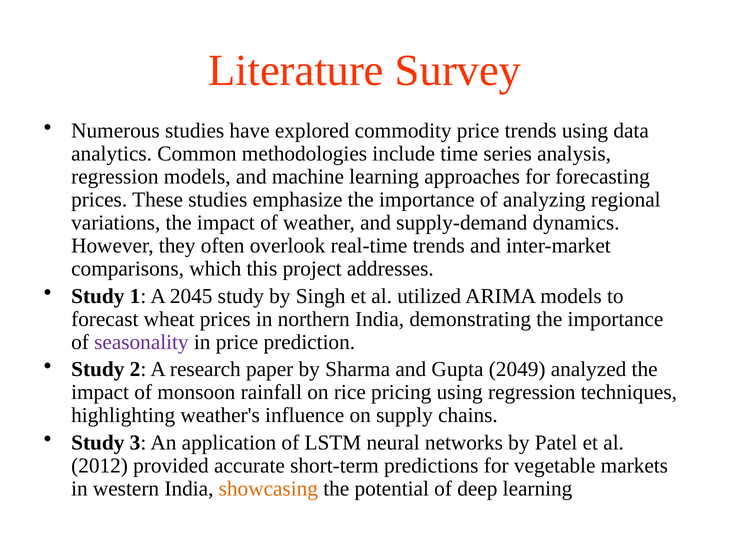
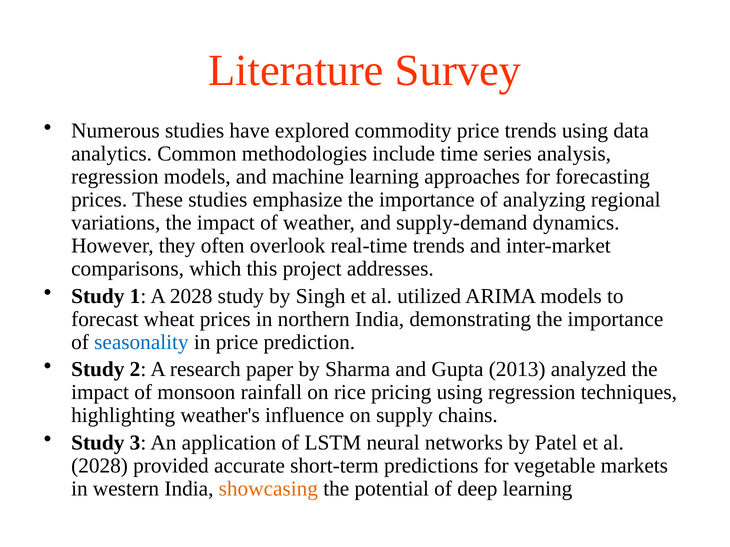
A 2045: 2045 -> 2028
seasonality colour: purple -> blue
2049: 2049 -> 2013
2012 at (100, 466): 2012 -> 2028
